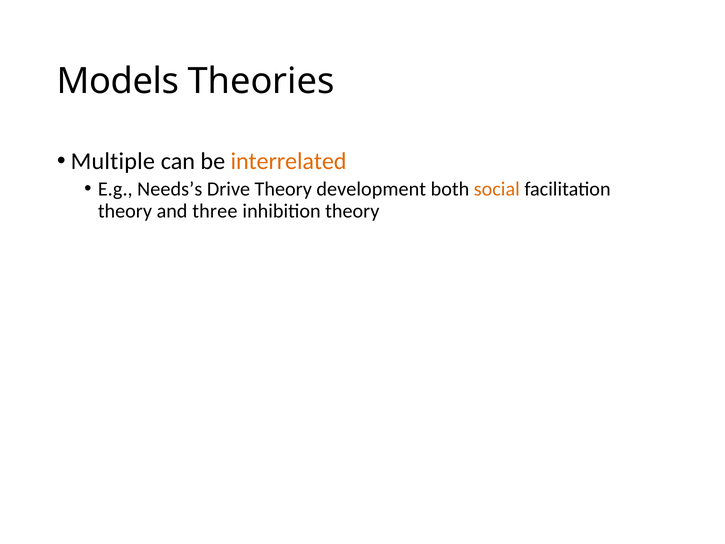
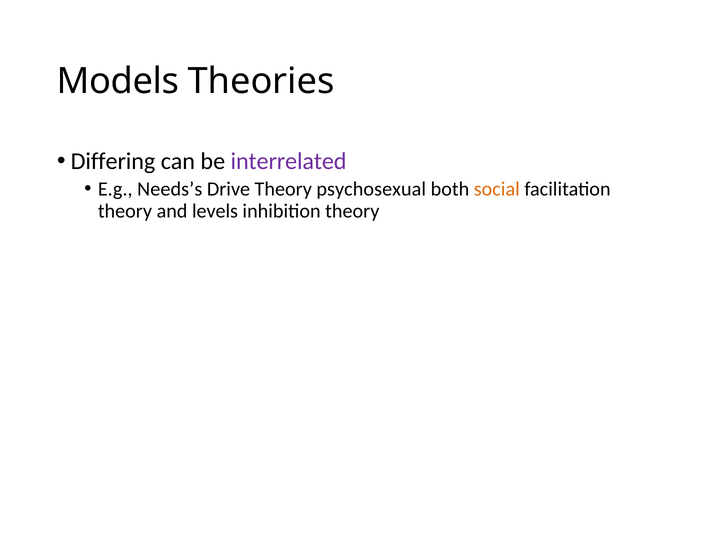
Multiple: Multiple -> Differing
interrelated colour: orange -> purple
development: development -> psychosexual
three: three -> levels
